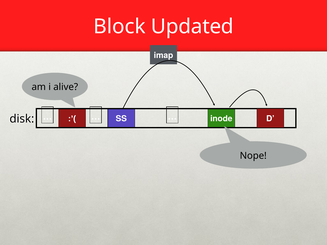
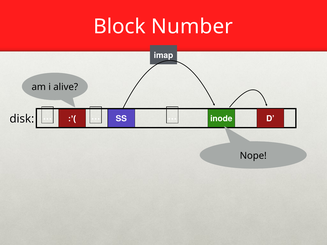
Updated: Updated -> Number
